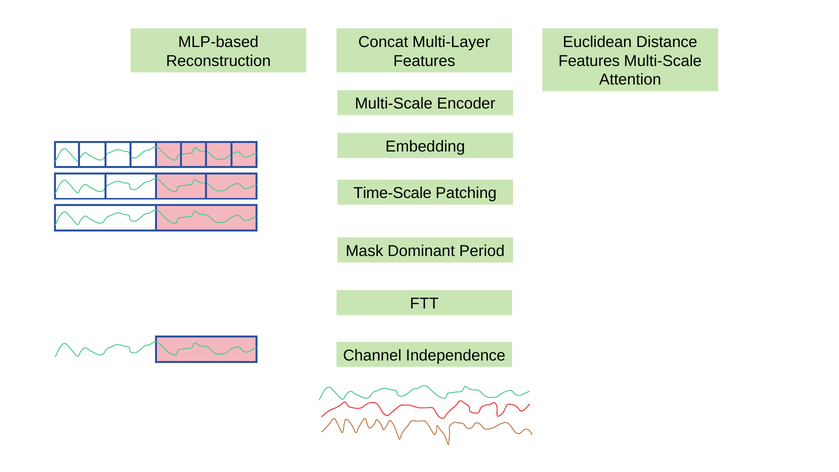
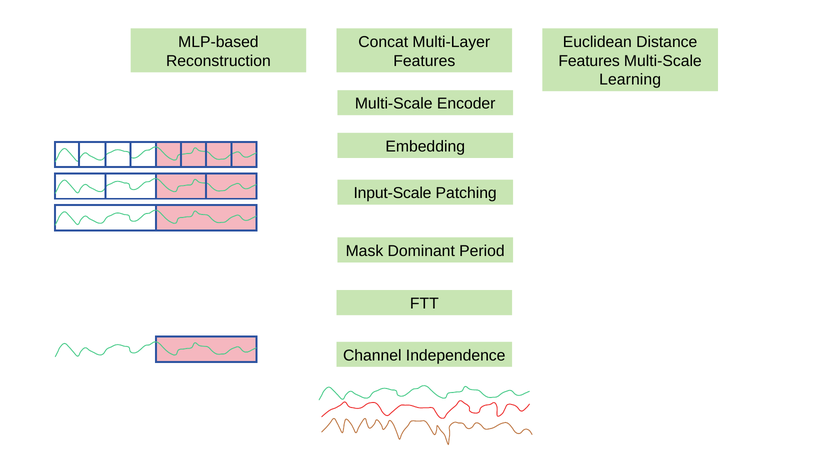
Attention: Attention -> Learning
Time-Scale: Time-Scale -> Input-Scale
